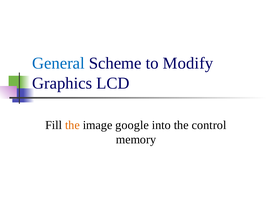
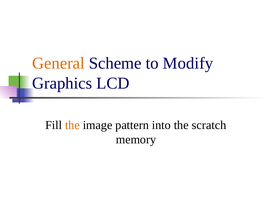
General colour: blue -> orange
google: google -> pattern
control: control -> scratch
